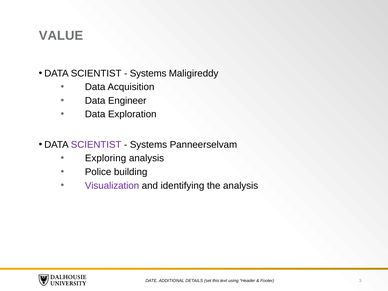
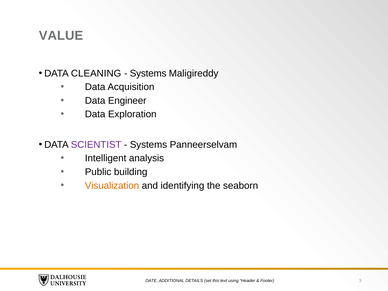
SCIENTIST at (96, 73): SCIENTIST -> CLEANING
Exploring: Exploring -> Intelligent
Police: Police -> Public
Visualization colour: purple -> orange
the analysis: analysis -> seaborn
